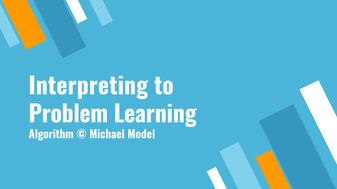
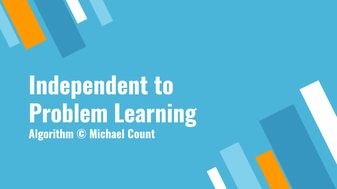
Interpreting: Interpreting -> Independent
Model: Model -> Count
